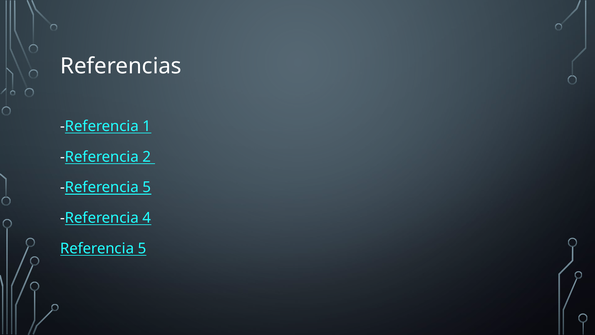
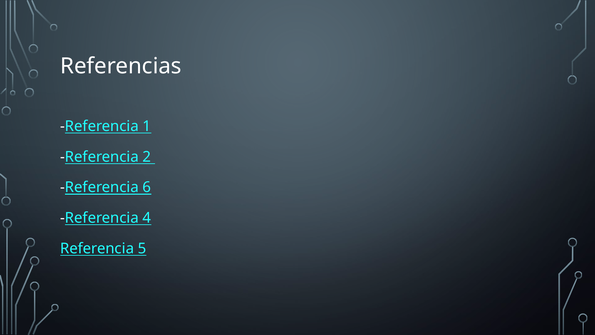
5 at (147, 187): 5 -> 6
